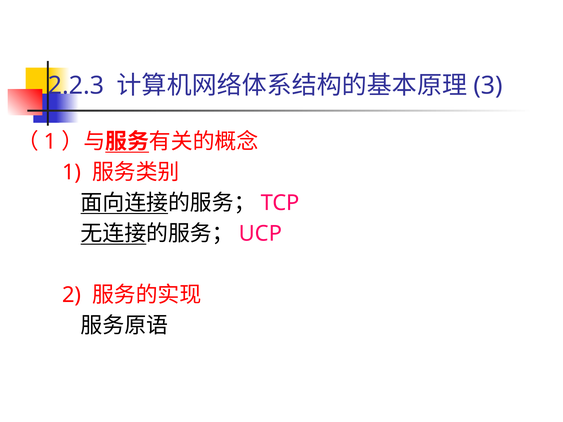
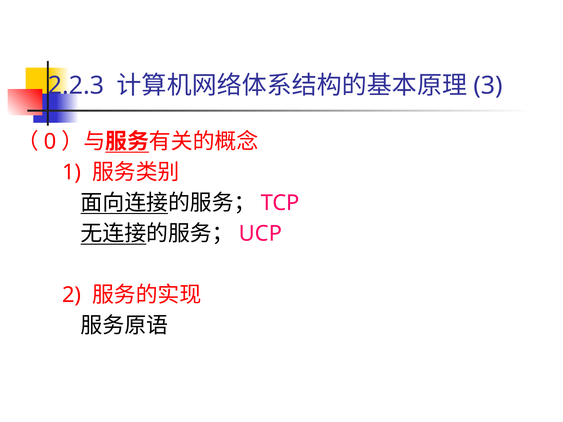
1 at (50, 142): 1 -> 0
